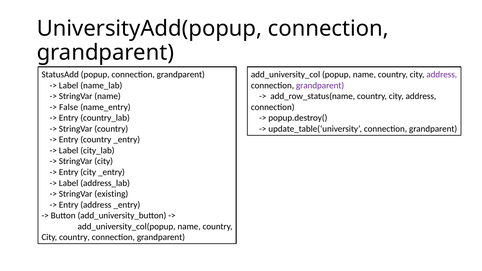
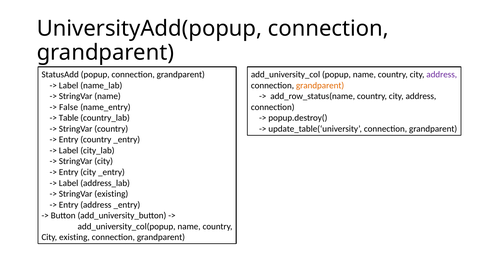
grandparent at (320, 85) colour: purple -> orange
Entry at (69, 118): Entry -> Table
City country: country -> existing
